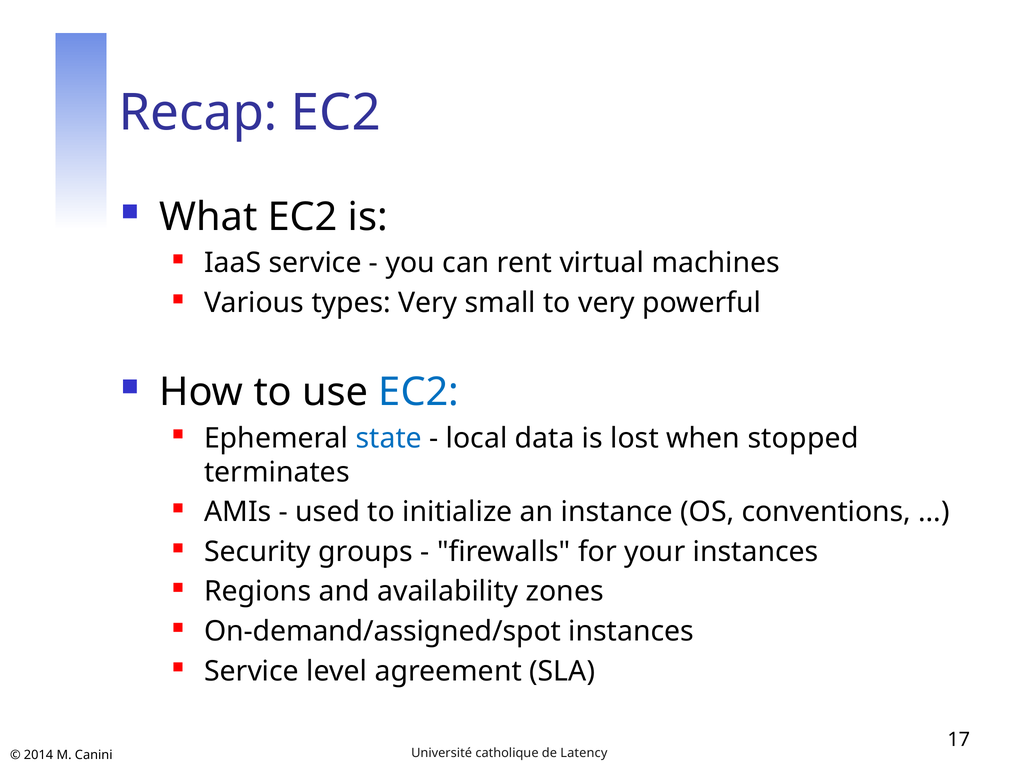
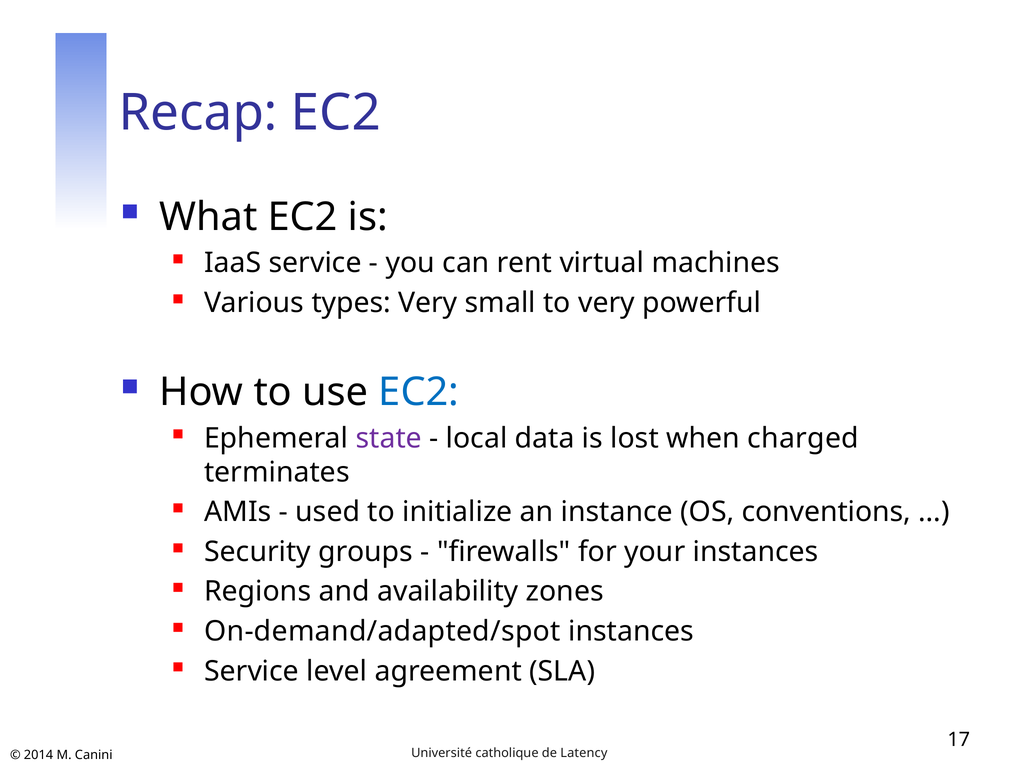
state colour: blue -> purple
stopped: stopped -> charged
On-demand/assigned/spot: On-demand/assigned/spot -> On-demand/adapted/spot
